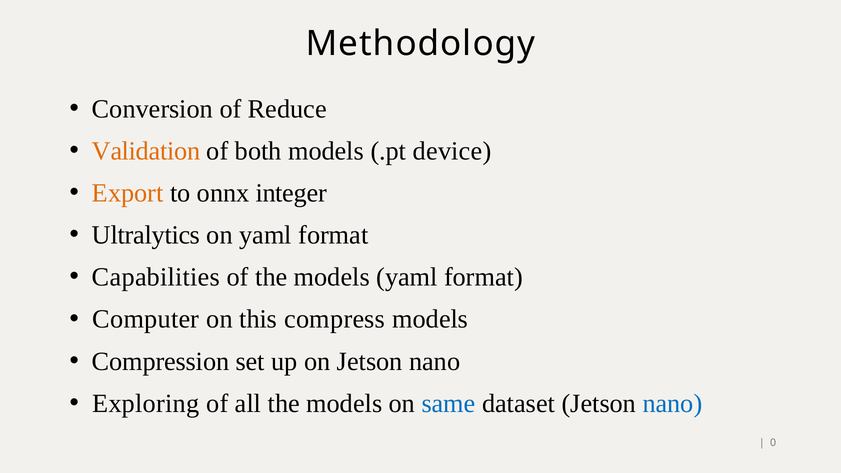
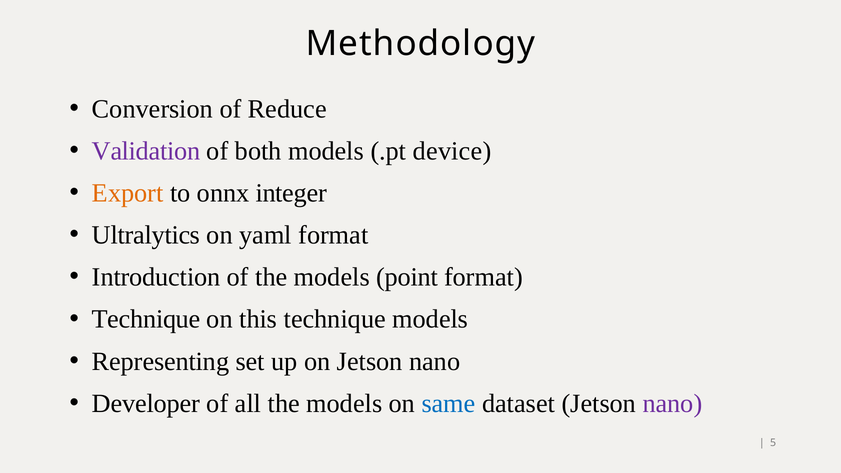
Validation colour: orange -> purple
Capabilities: Capabilities -> Introduction
models yaml: yaml -> point
Computer at (146, 319): Computer -> Technique
this compress: compress -> technique
Compression: Compression -> Representing
Exploring: Exploring -> Developer
nano at (672, 403) colour: blue -> purple
0: 0 -> 5
